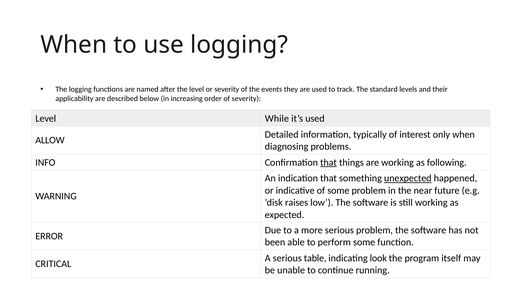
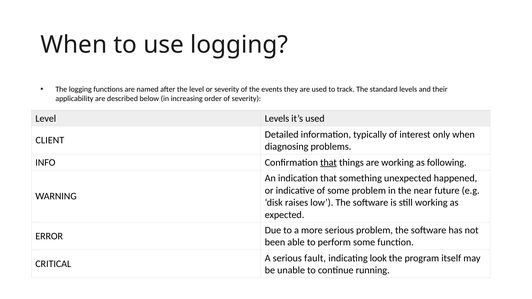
Level While: While -> Levels
ALLOW: ALLOW -> CLIENT
unexpected underline: present -> none
table: table -> fault
